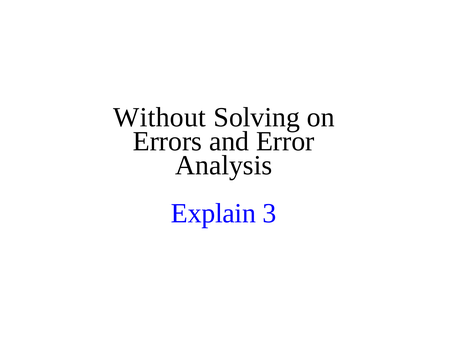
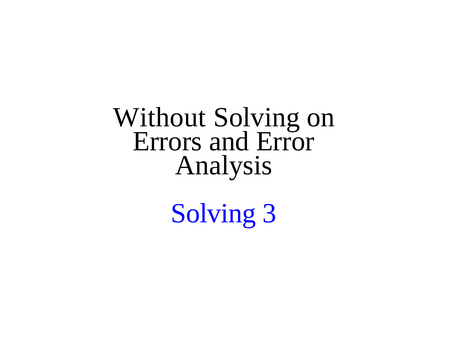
Explain at (213, 213): Explain -> Solving
